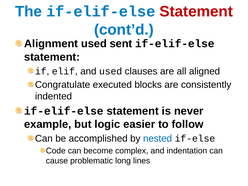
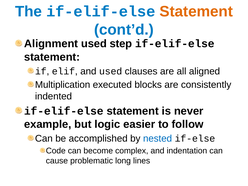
Statement at (196, 12) colour: red -> orange
sent: sent -> step
Congratulate: Congratulate -> Multiplication
